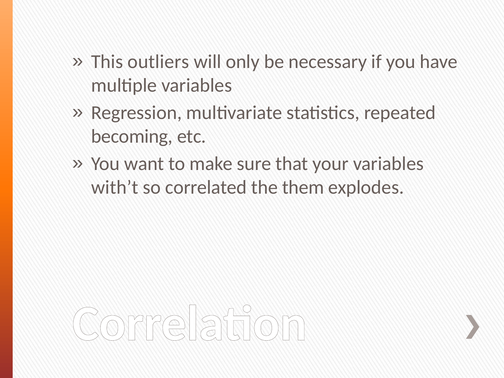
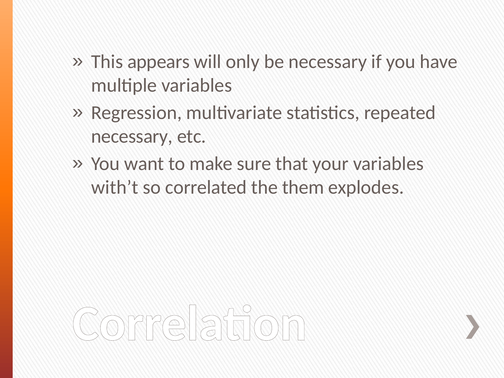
outliers: outliers -> appears
becoming at (132, 136): becoming -> necessary
